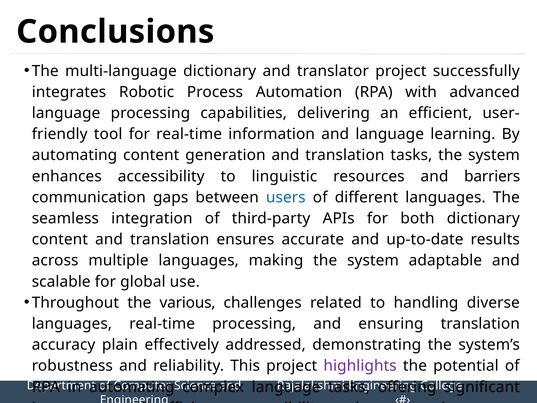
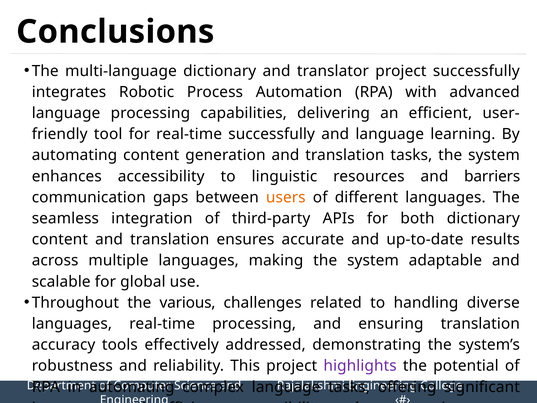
real-time information: information -> successfully
users colour: blue -> orange
plain: plain -> tools
